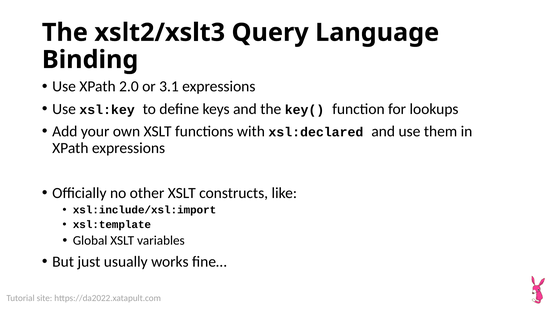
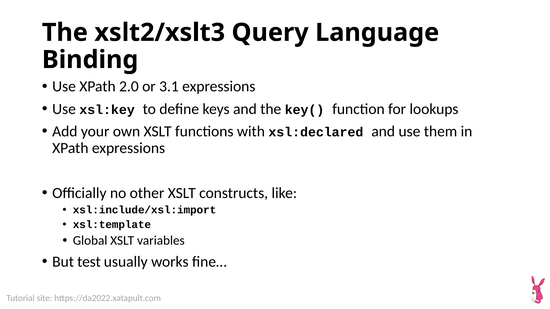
just: just -> test
